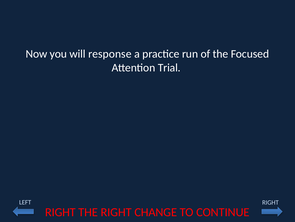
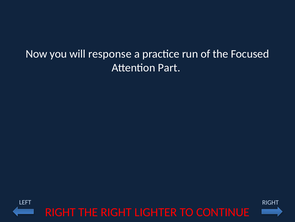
Trial: Trial -> Part
CHANGE: CHANGE -> LIGHTER
